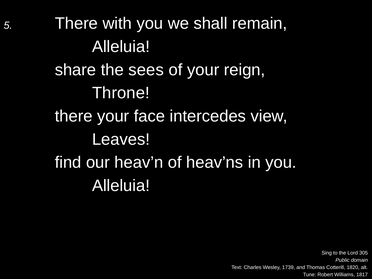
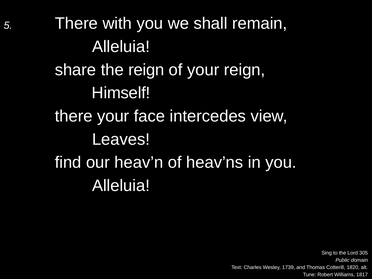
the sees: sees -> reign
Throne: Throne -> Himself
